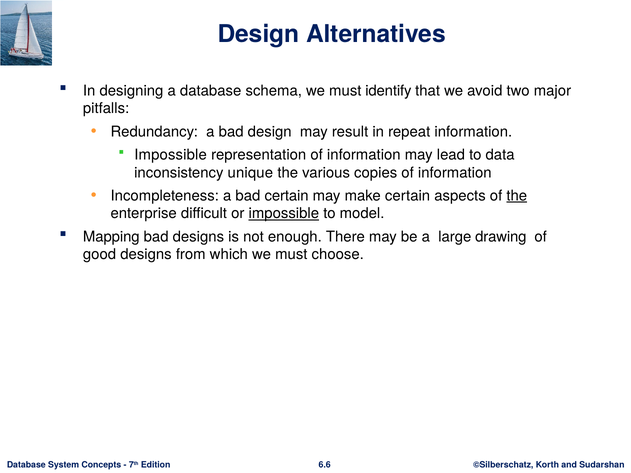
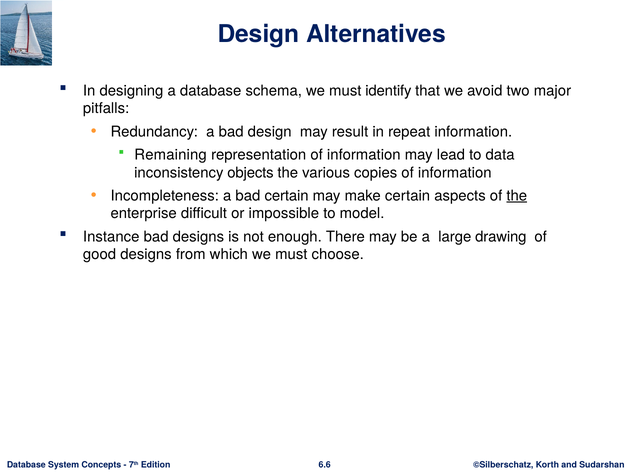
Impossible at (171, 155): Impossible -> Remaining
unique: unique -> objects
impossible at (284, 214) underline: present -> none
Mapping: Mapping -> Instance
